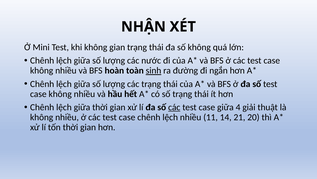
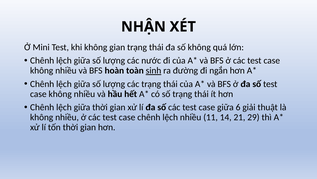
các at (174, 107) underline: present -> none
4: 4 -> 6
20: 20 -> 29
